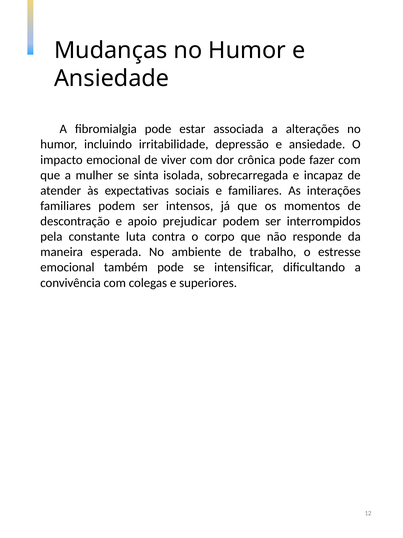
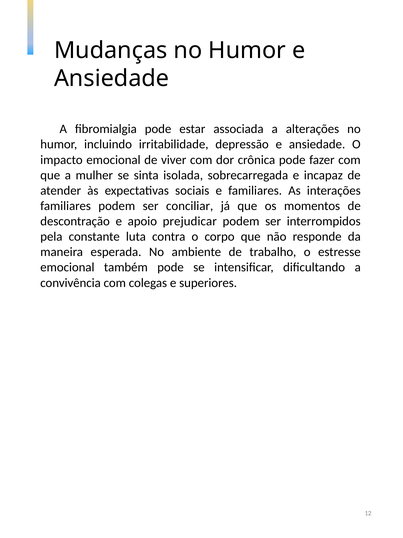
intensos: intensos -> conciliar
